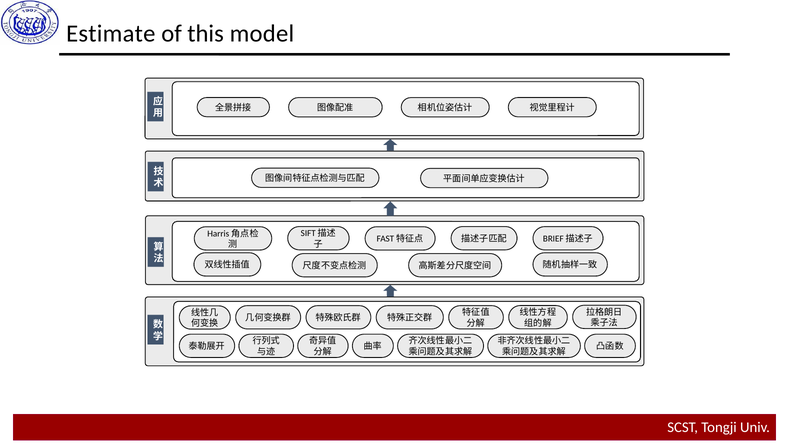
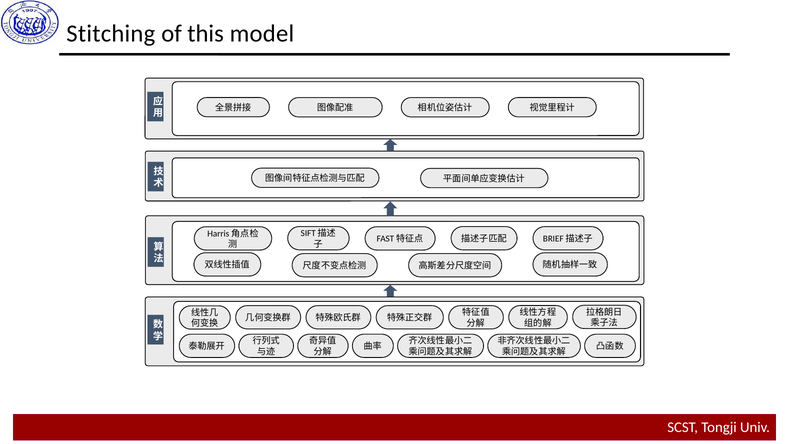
Estimate: Estimate -> Stitching
